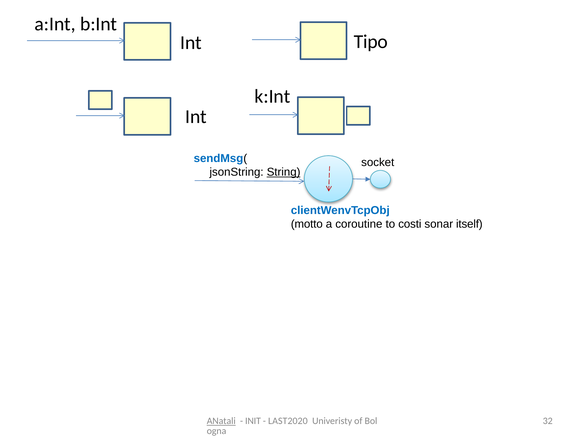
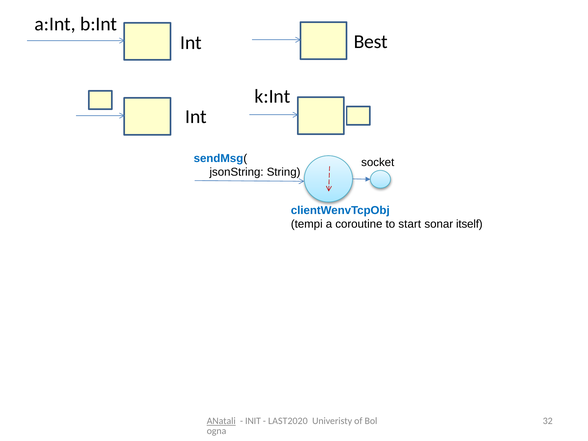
Tipo: Tipo -> Best
String underline: present -> none
motto: motto -> tempi
costi: costi -> start
